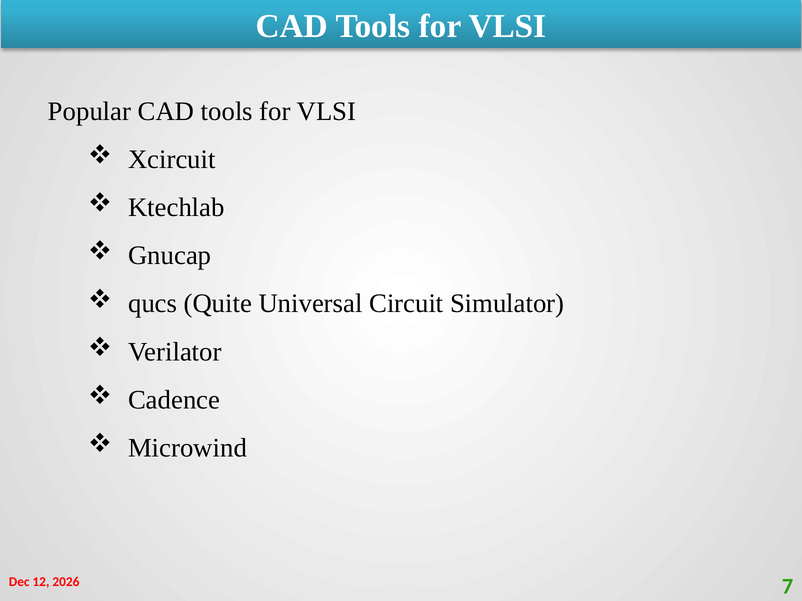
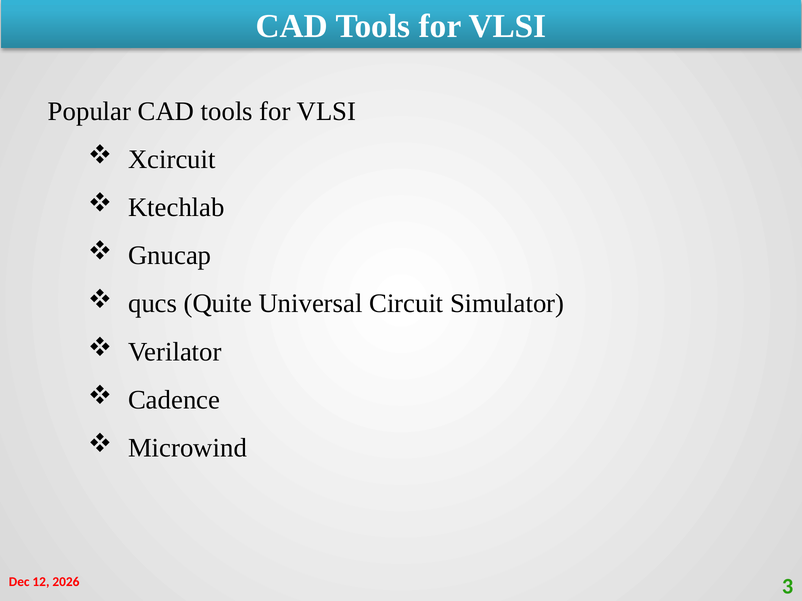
7: 7 -> 3
